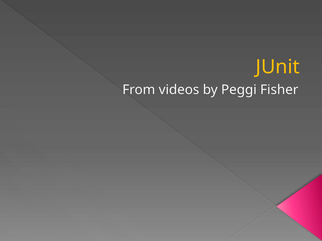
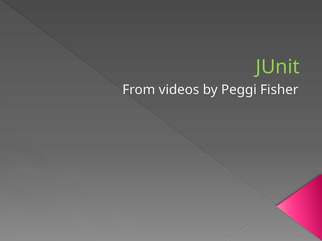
JUnit colour: yellow -> light green
